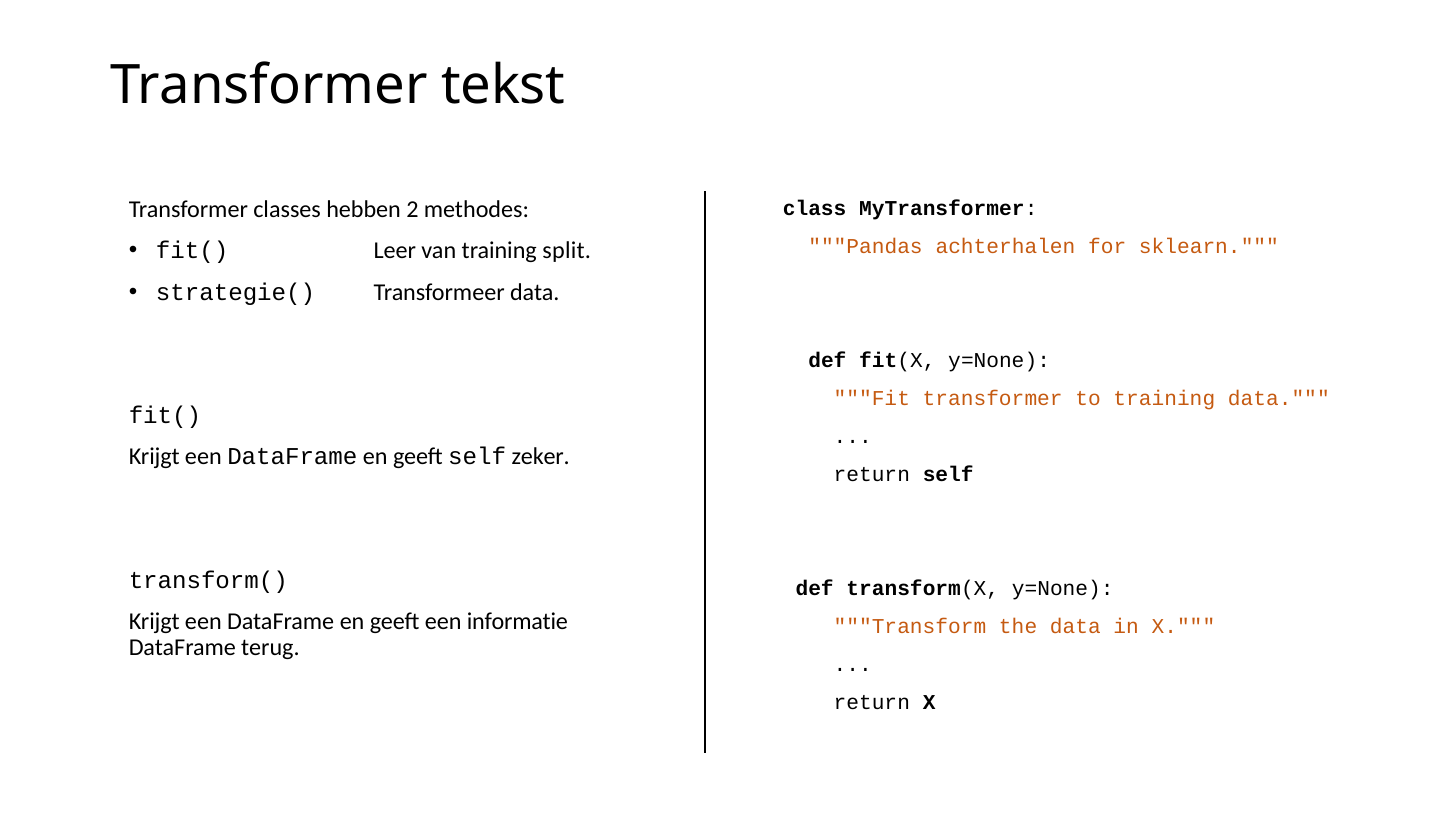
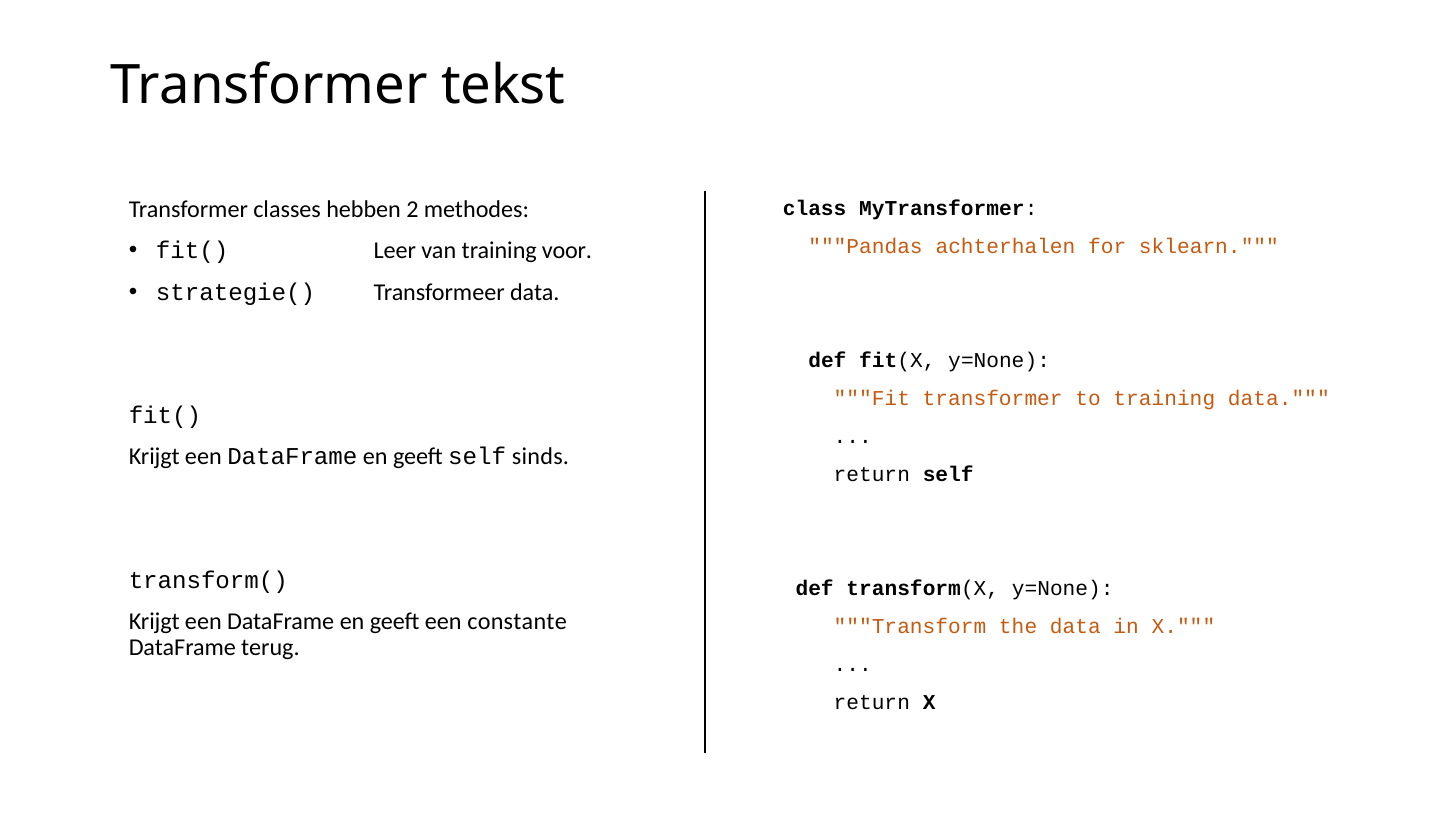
split: split -> voor
zeker: zeker -> sinds
informatie: informatie -> constante
